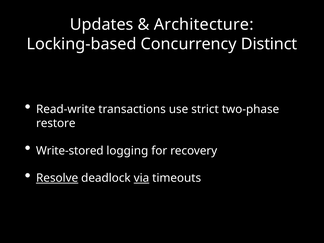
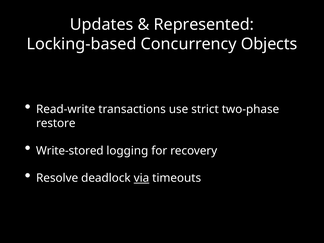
Architecture: Architecture -> Represented
Distinct: Distinct -> Objects
Resolve underline: present -> none
